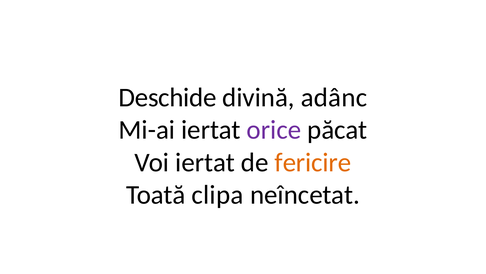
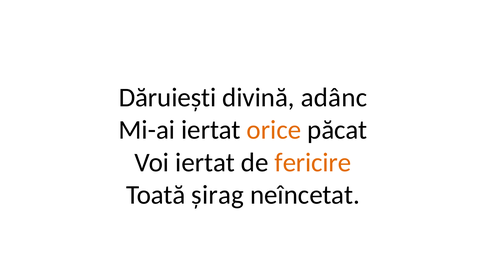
Deschide: Deschide -> Dăruiești
orice colour: purple -> orange
clipa: clipa -> șirag
